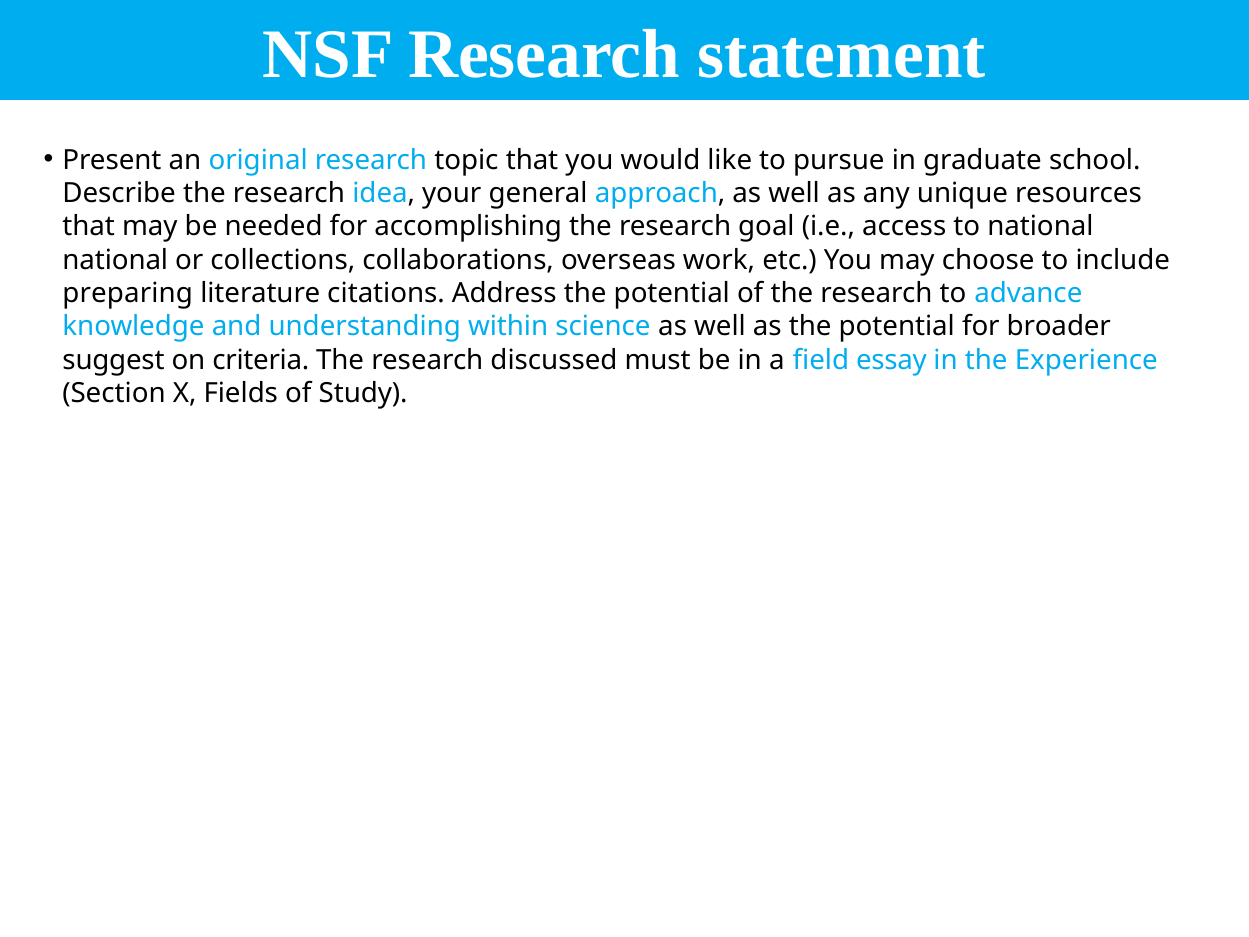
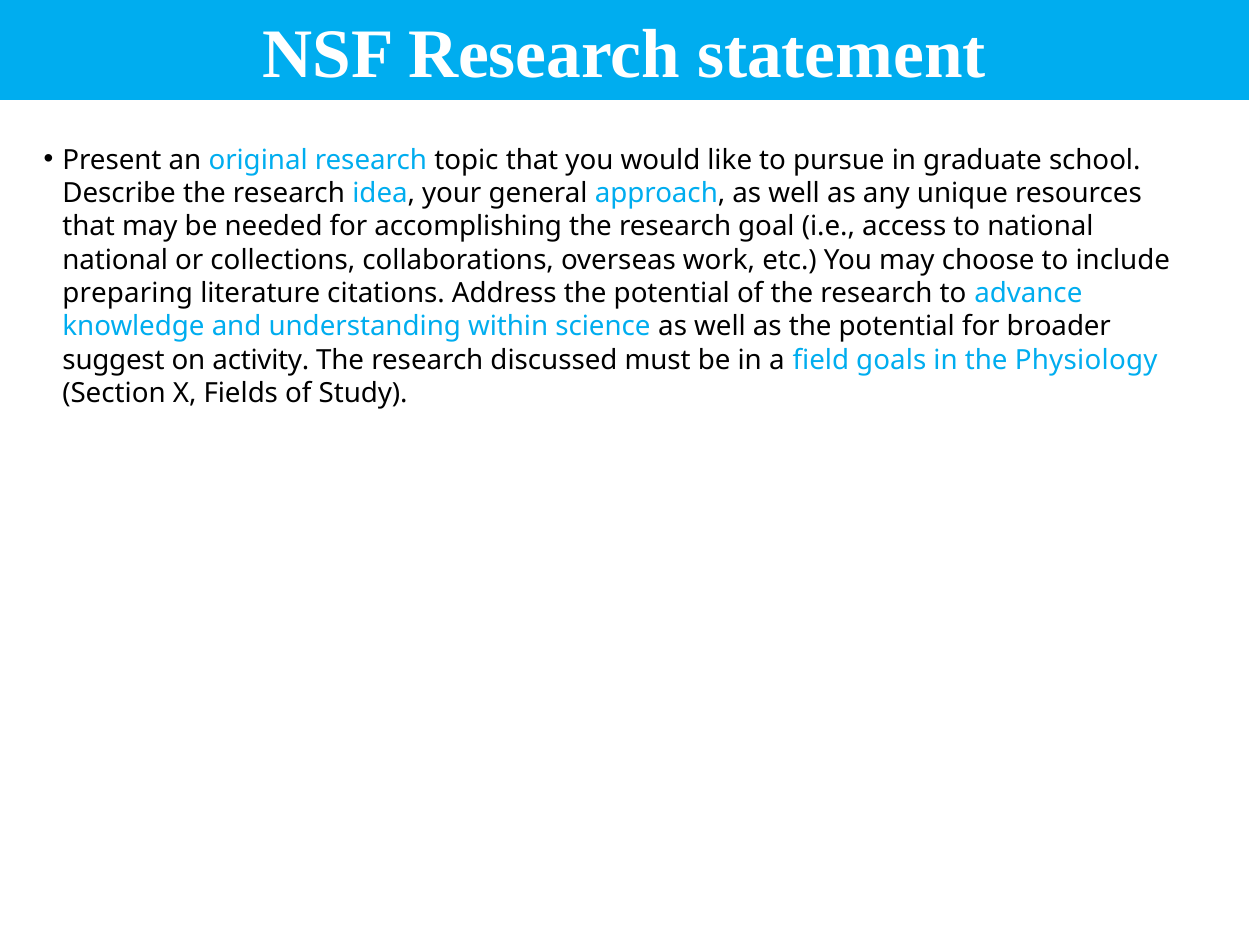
criteria: criteria -> activity
essay: essay -> goals
Experience: Experience -> Physiology
